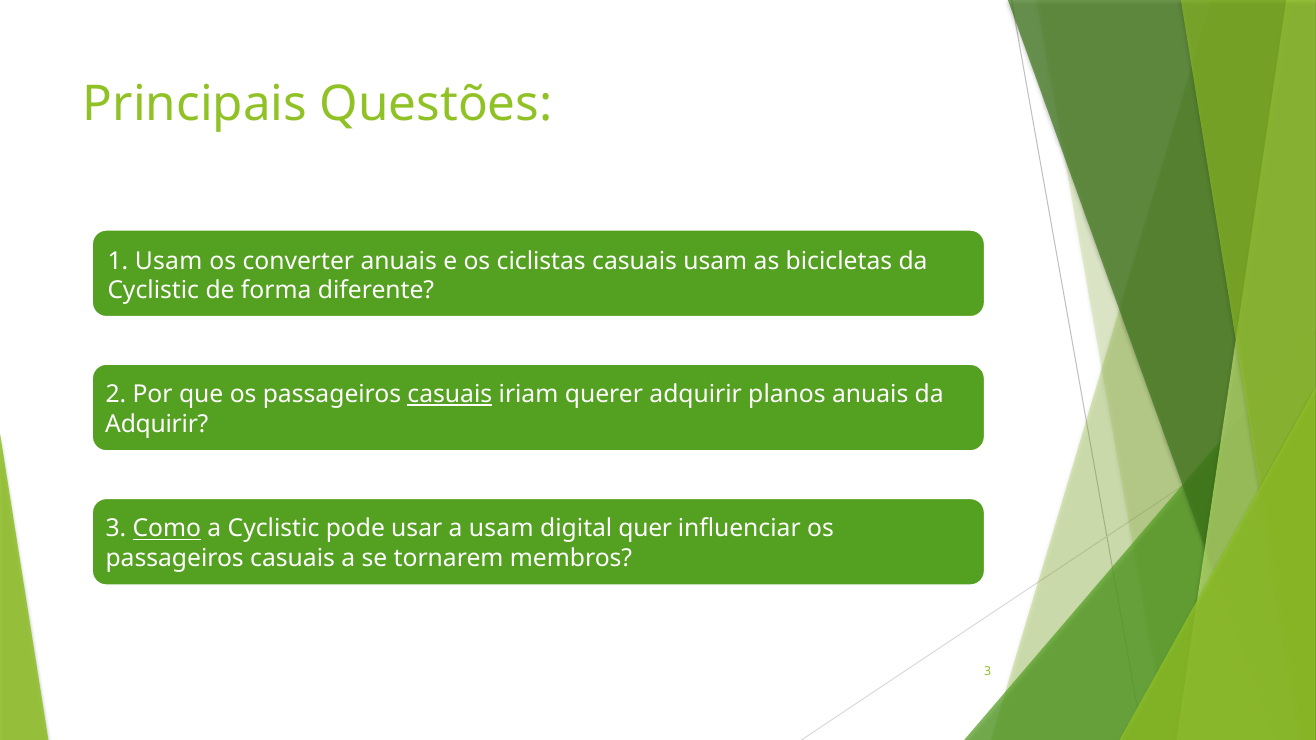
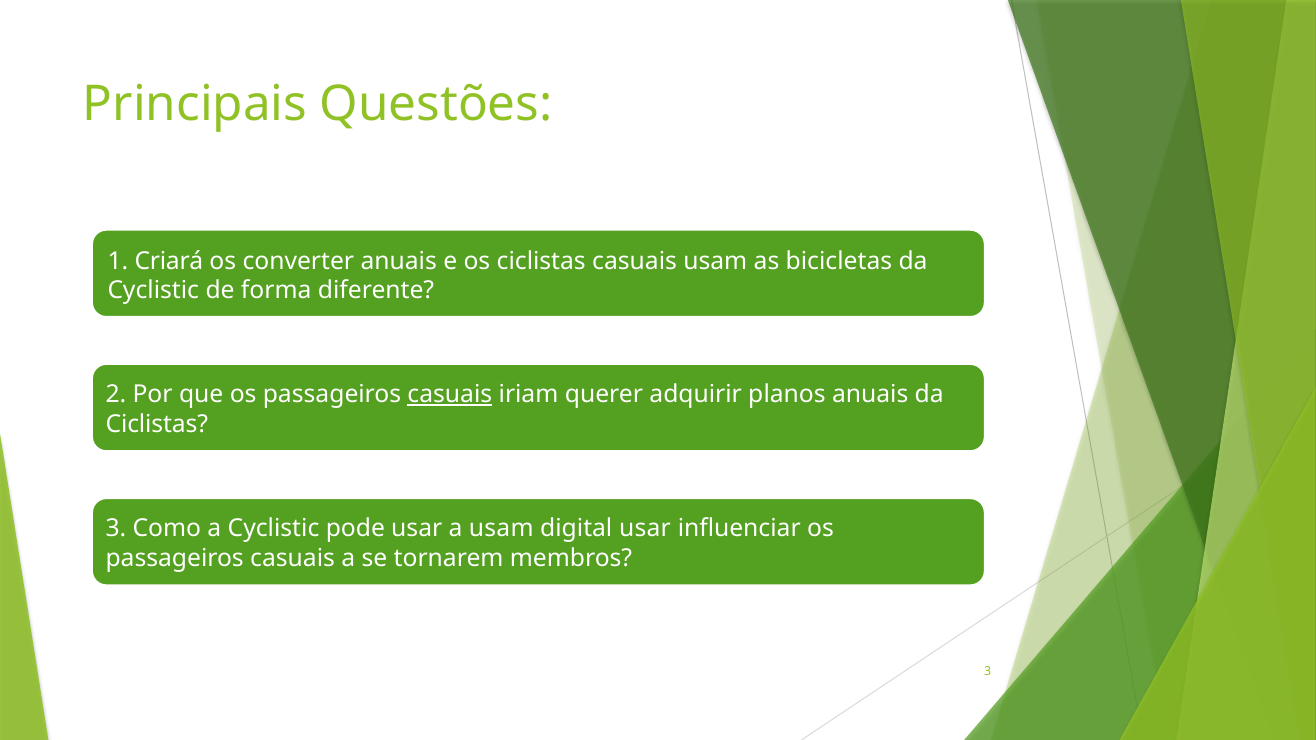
1 Usam: Usam -> Criará
Adquirir at (157, 424): Adquirir -> Ciclistas
Como underline: present -> none
digital quer: quer -> usar
